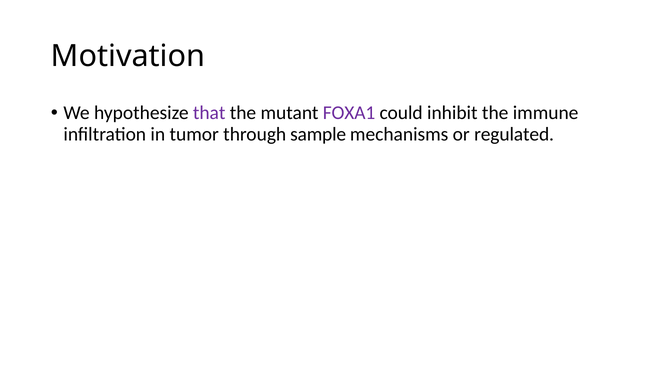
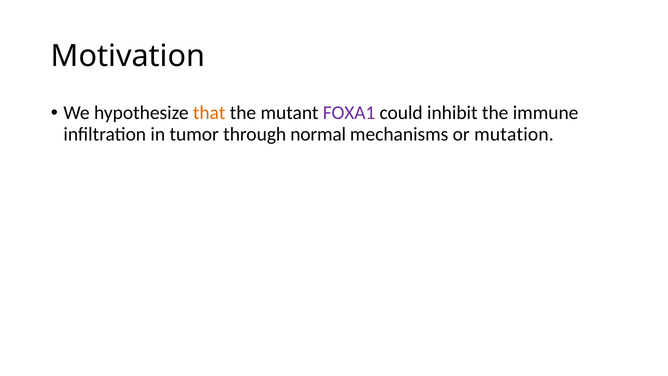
that colour: purple -> orange
sample: sample -> normal
regulated: regulated -> mutation
